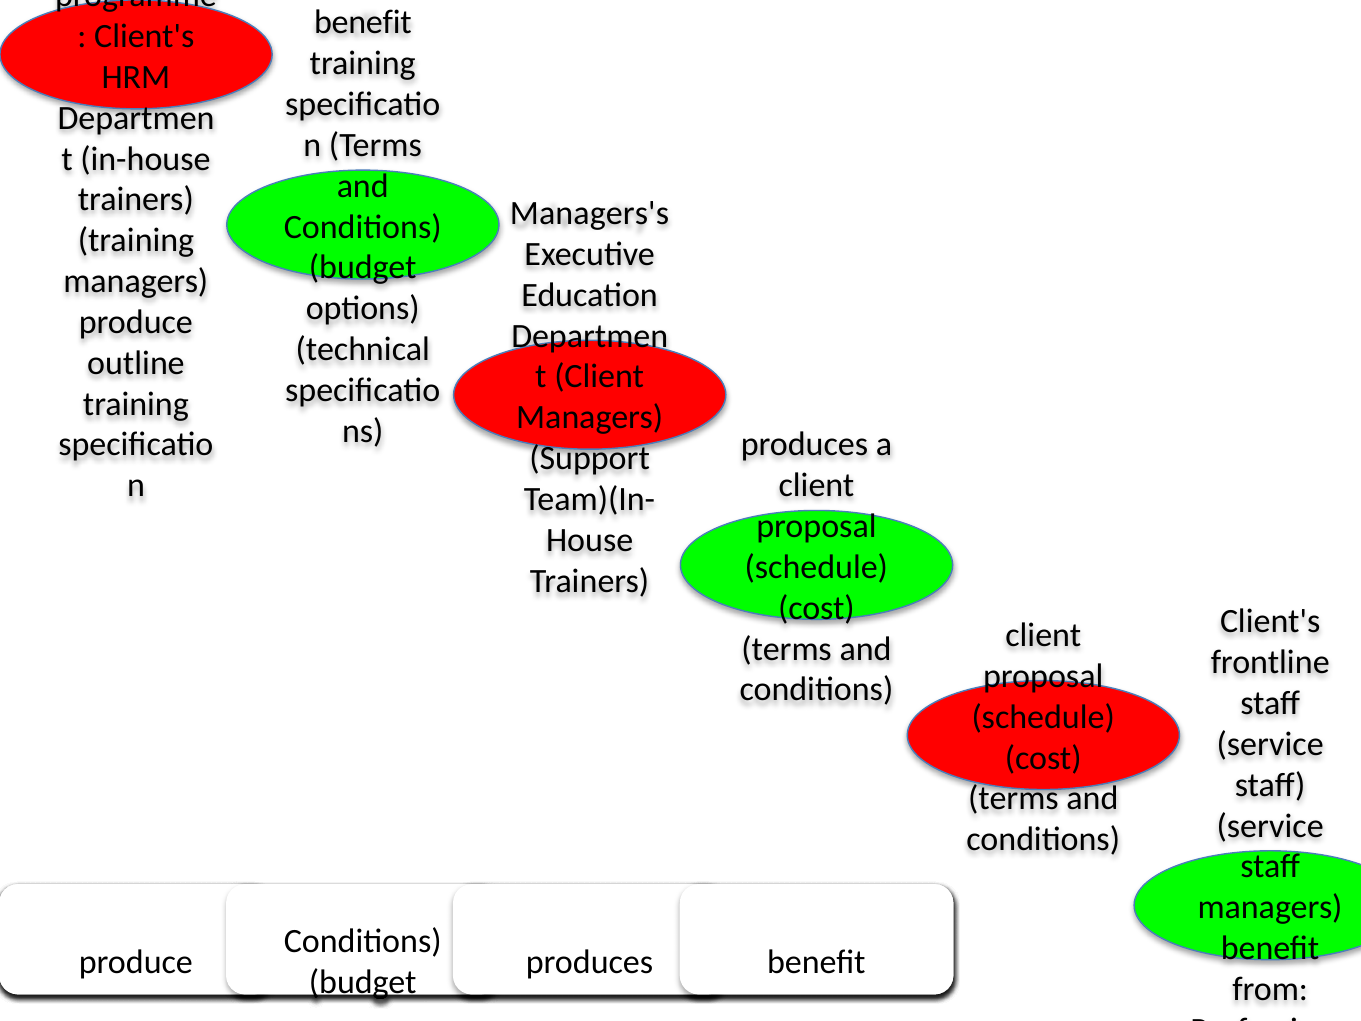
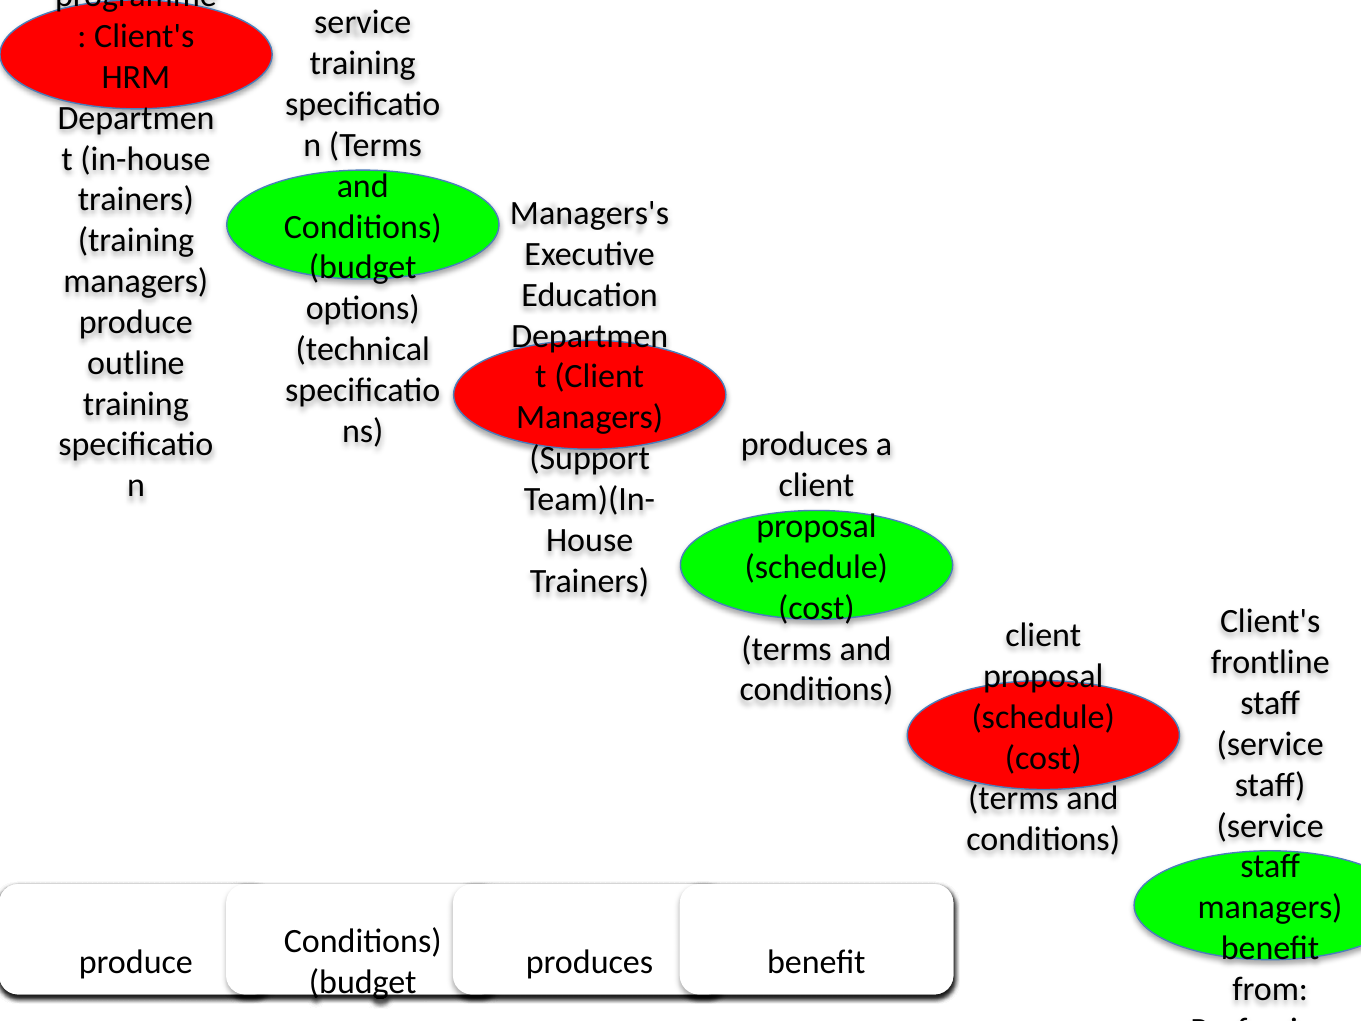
benefit at (363, 23): benefit -> service
